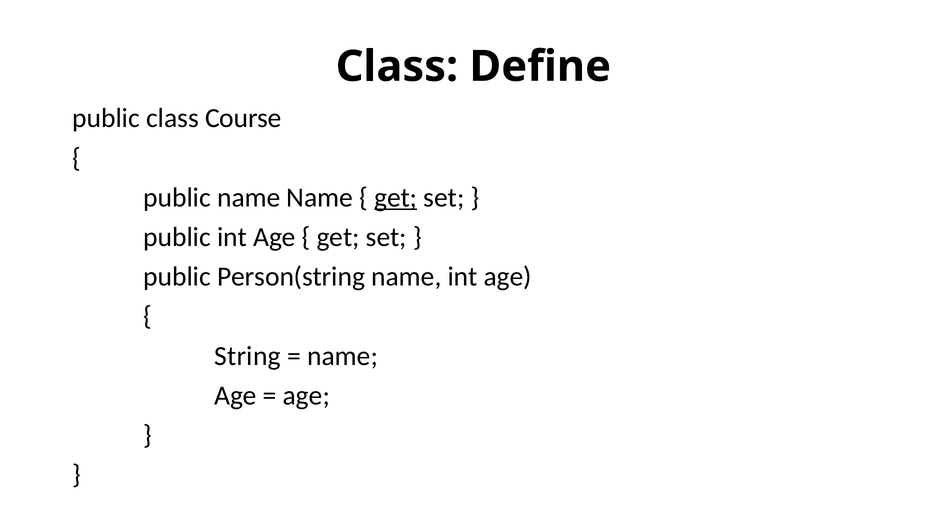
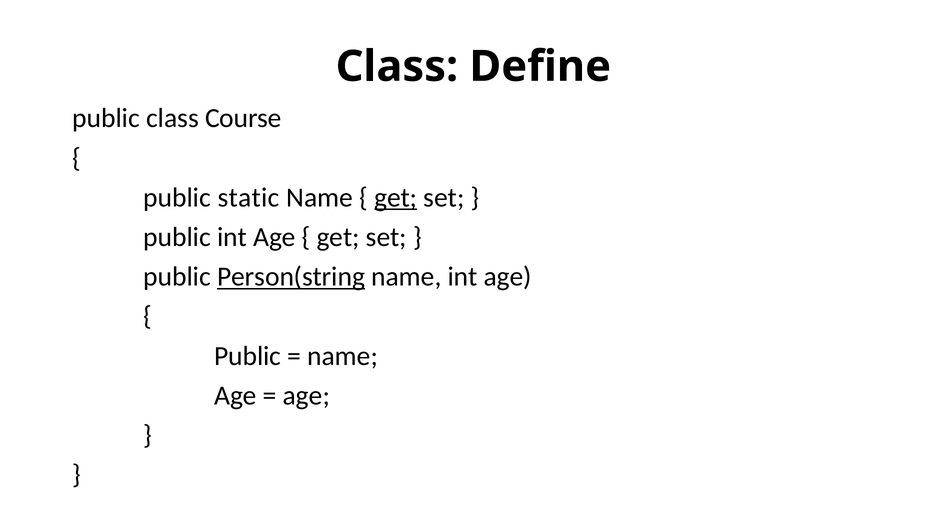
public name: name -> static
Person(string underline: none -> present
String at (248, 356): String -> Public
